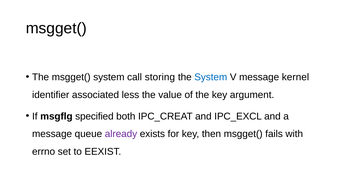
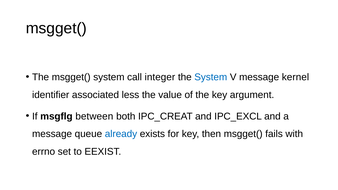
storing: storing -> integer
specified: specified -> between
already colour: purple -> blue
